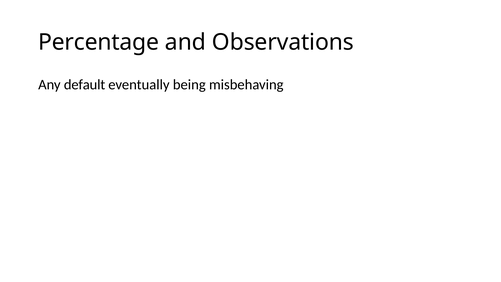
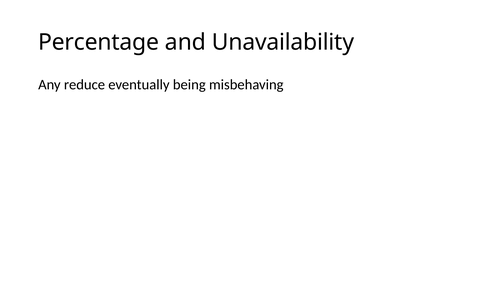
Observations: Observations -> Unavailability
default: default -> reduce
